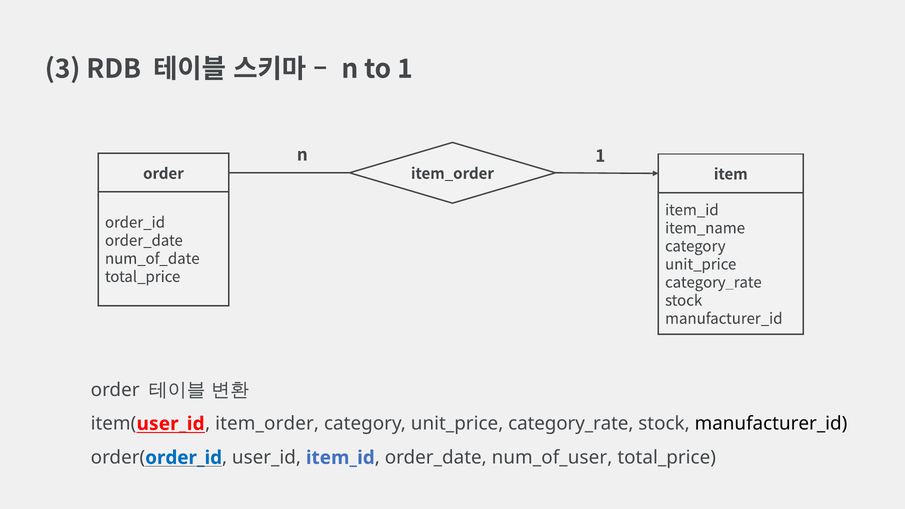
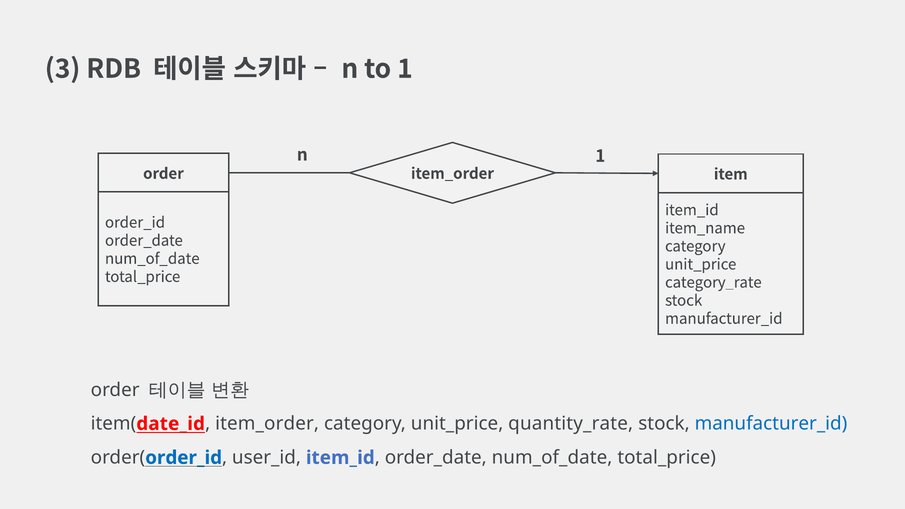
user_id at (171, 424): user_id -> date_id
category_rate at (571, 424): category_rate -> quantity_rate
manufacturer_id at (771, 424) colour: black -> blue
num_of_user at (552, 458): num_of_user -> num_of_date
